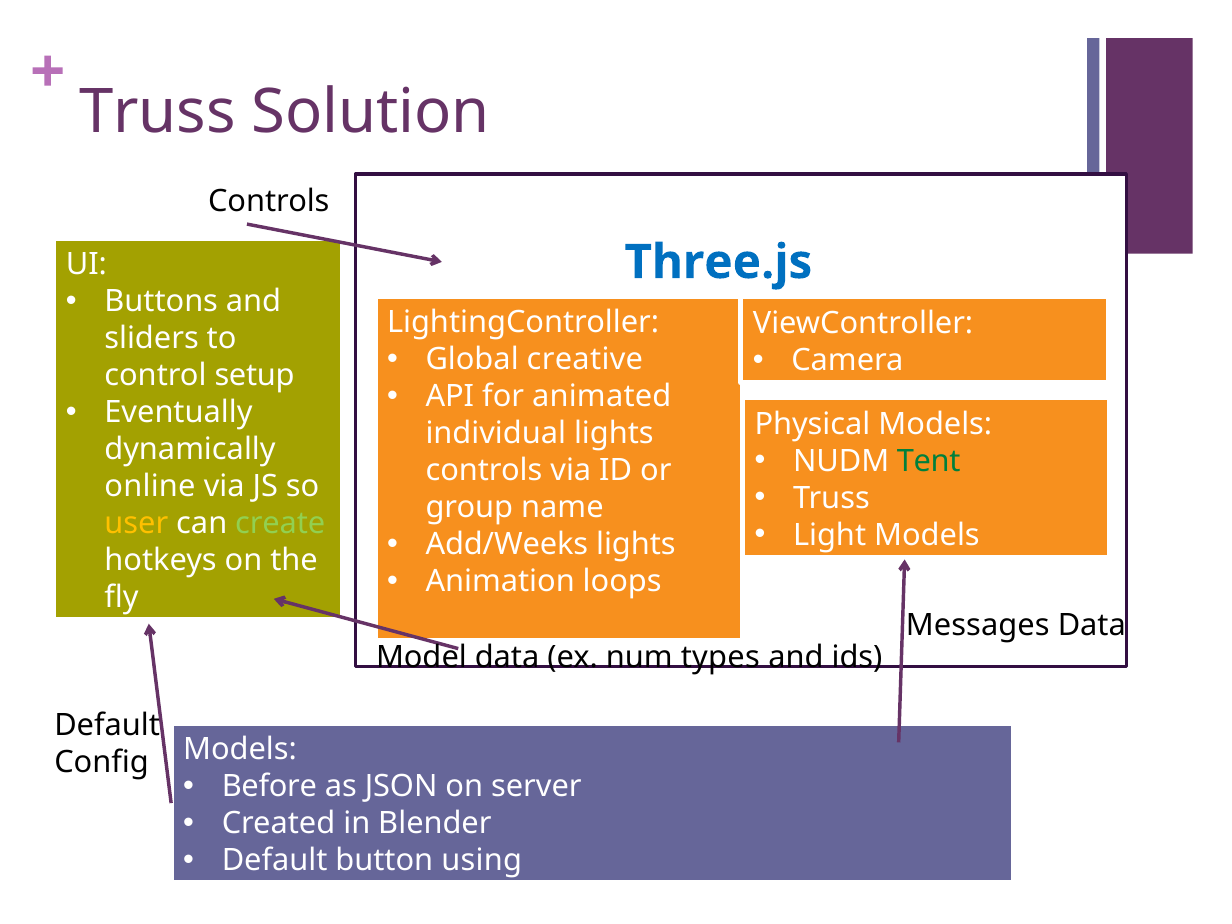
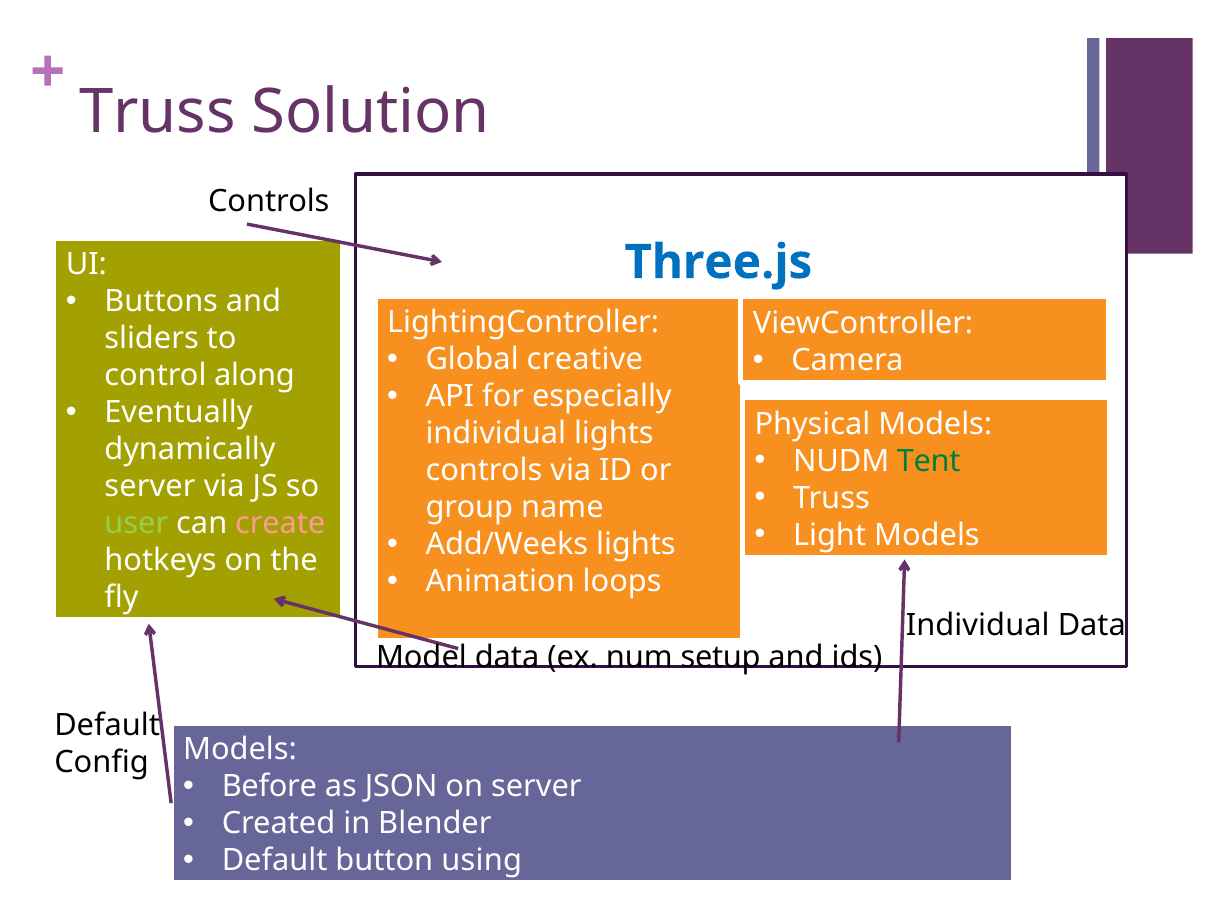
setup: setup -> along
animated: animated -> especially
online at (150, 486): online -> server
user colour: yellow -> light green
create colour: light green -> pink
Messages at (978, 625): Messages -> Individual
types: types -> setup
